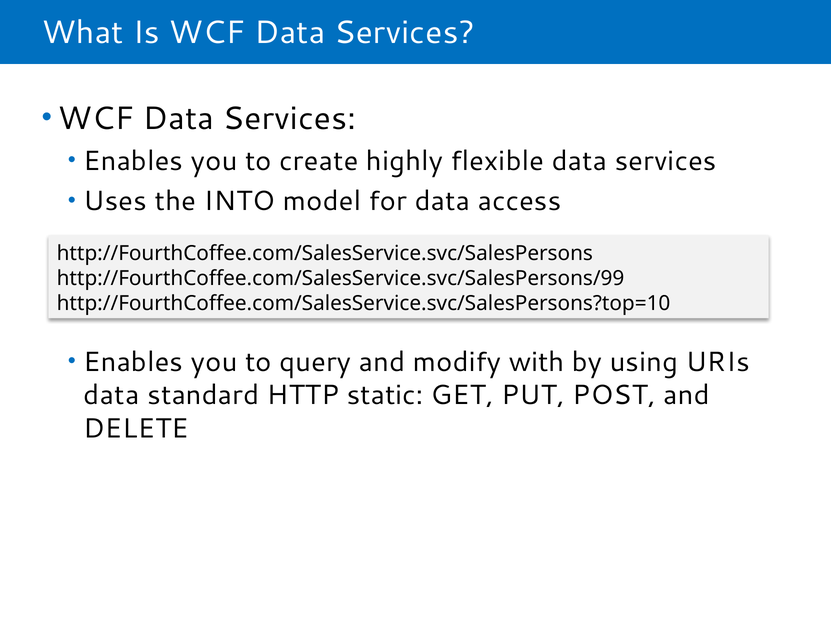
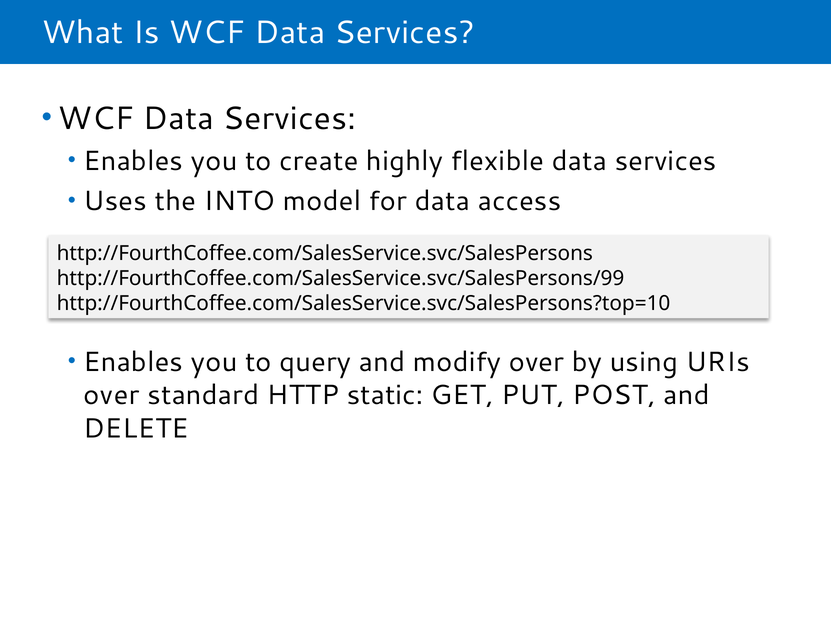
modify with: with -> over
data at (111, 395): data -> over
